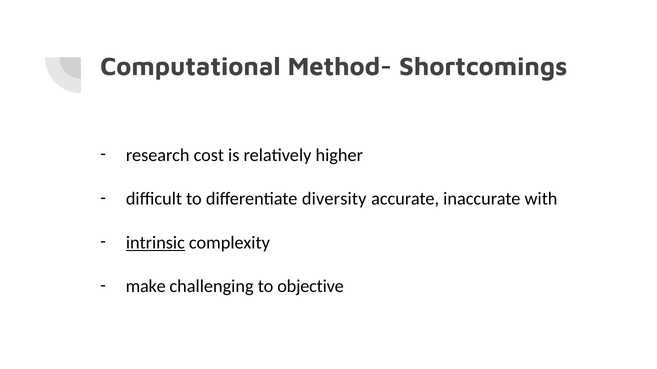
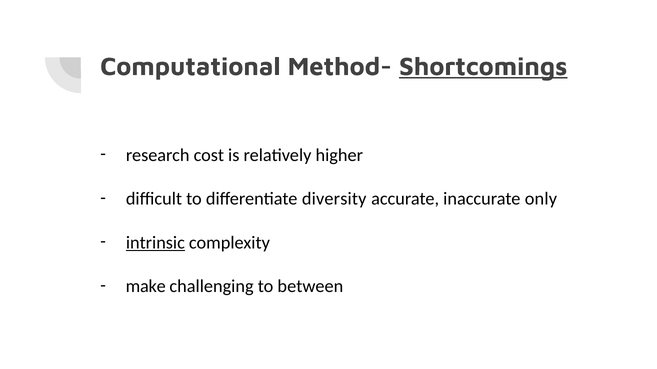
Shortcomings underline: none -> present
with: with -> only
objective: objective -> between
